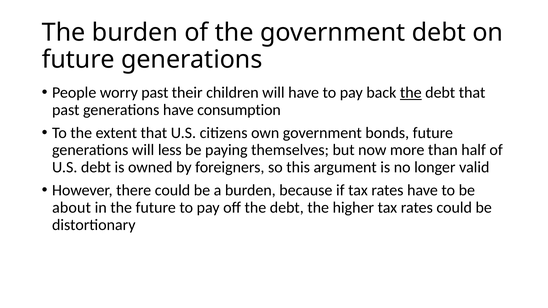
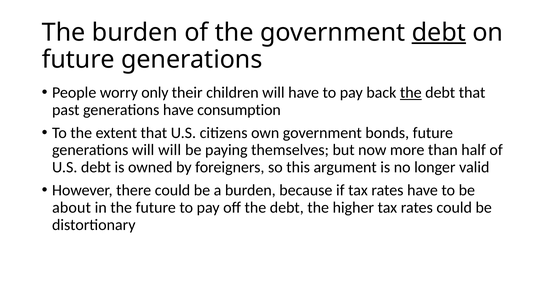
debt at (439, 32) underline: none -> present
worry past: past -> only
will less: less -> will
